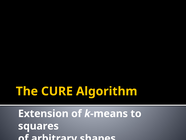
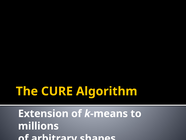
squares: squares -> millions
